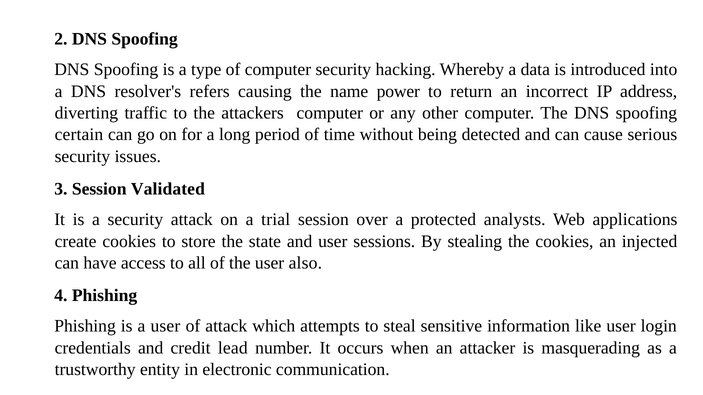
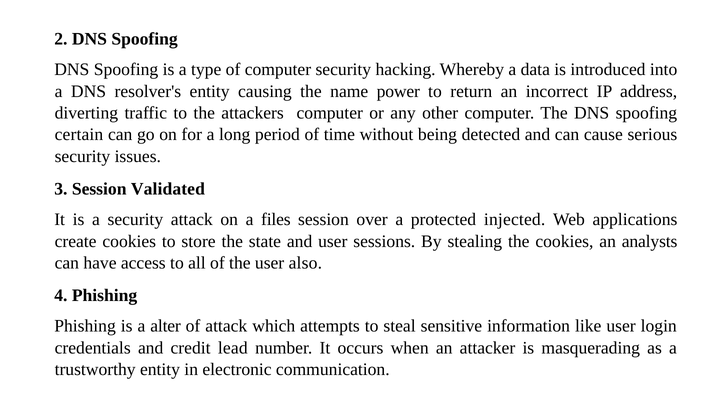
resolver's refers: refers -> entity
trial: trial -> files
analysts: analysts -> injected
injected: injected -> analysts
a user: user -> alter
